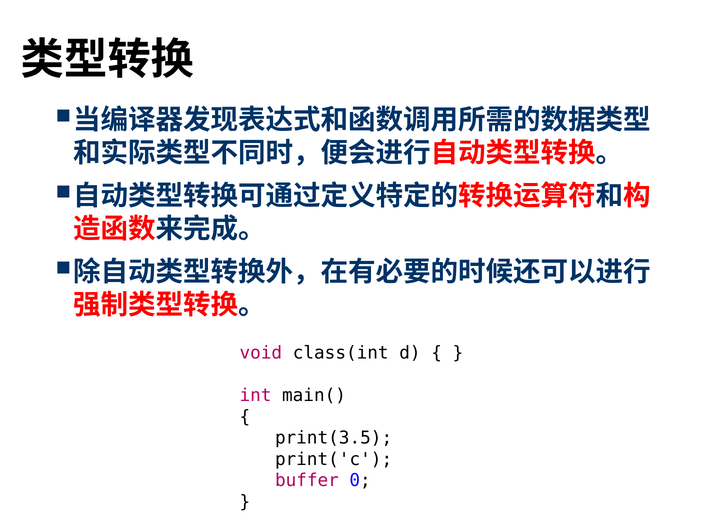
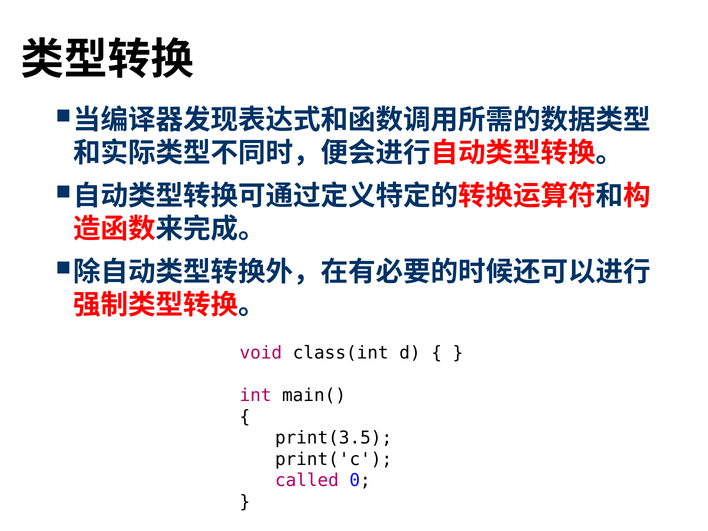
buffer: buffer -> called
